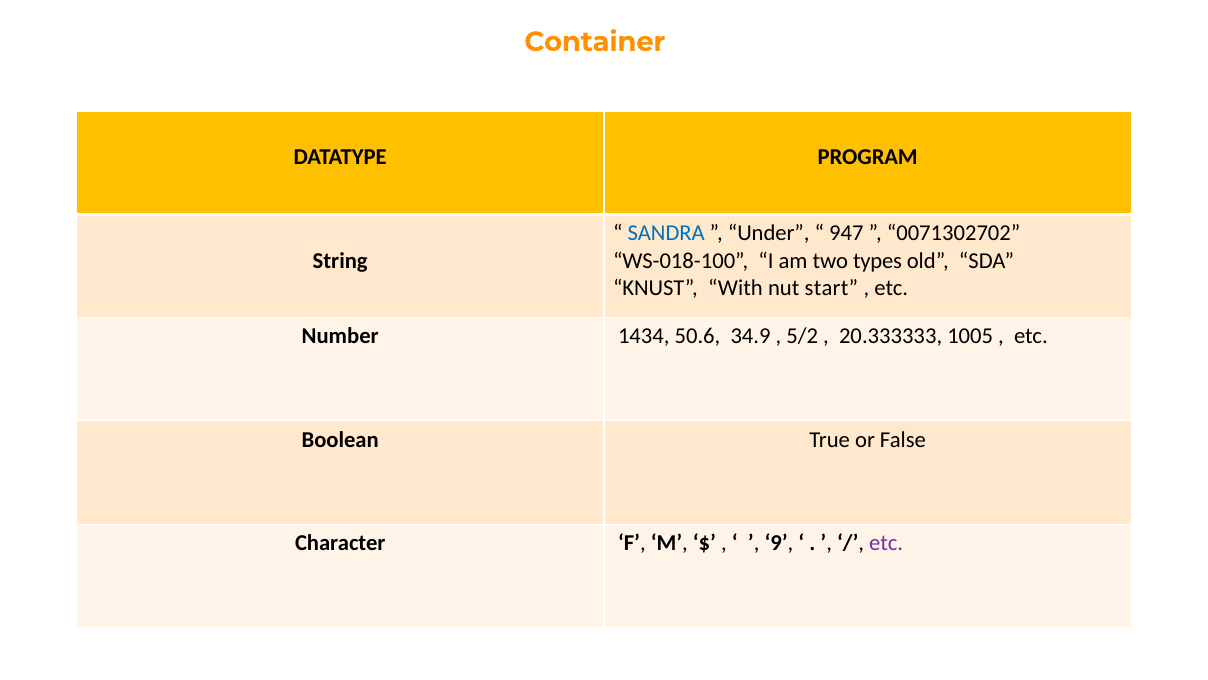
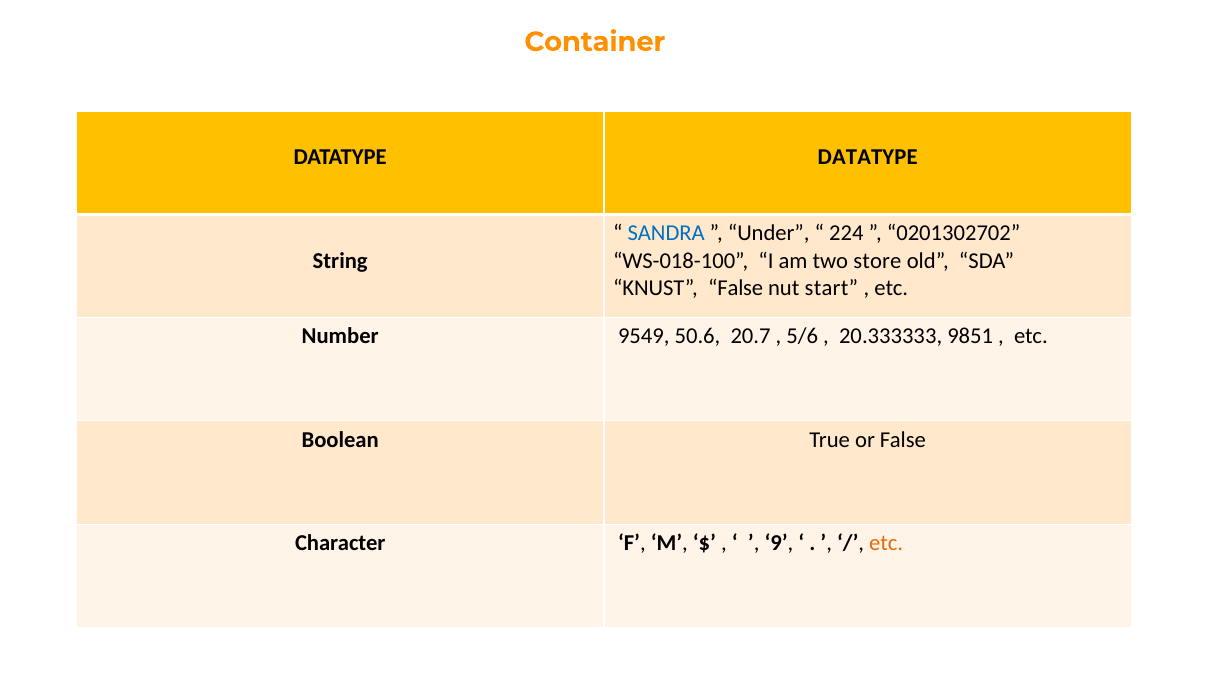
DATATYPE PROGRAM: PROGRAM -> DATATYPE
947: 947 -> 224
0071302702: 0071302702 -> 0201302702
types: types -> store
KNUST With: With -> False
1434: 1434 -> 9549
34.9: 34.9 -> 20.7
5/2: 5/2 -> 5/6
1005: 1005 -> 9851
etc at (886, 542) colour: purple -> orange
